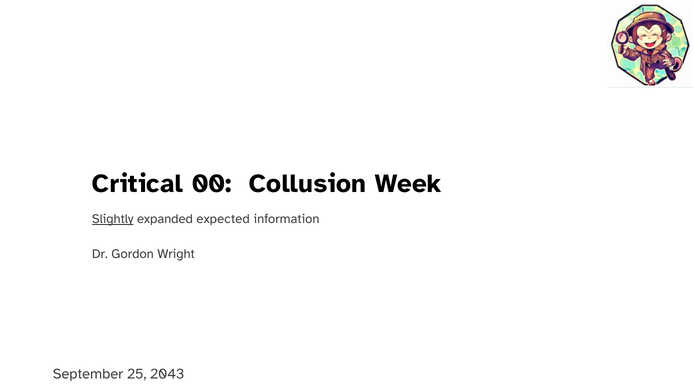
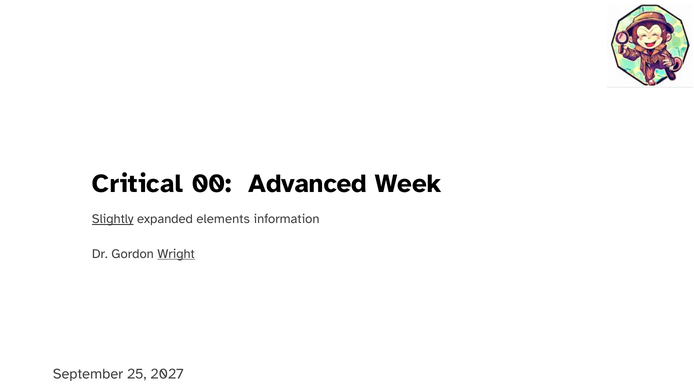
Collusion: Collusion -> Advanced
expected: expected -> elements
Wright underline: none -> present
2043: 2043 -> 2027
